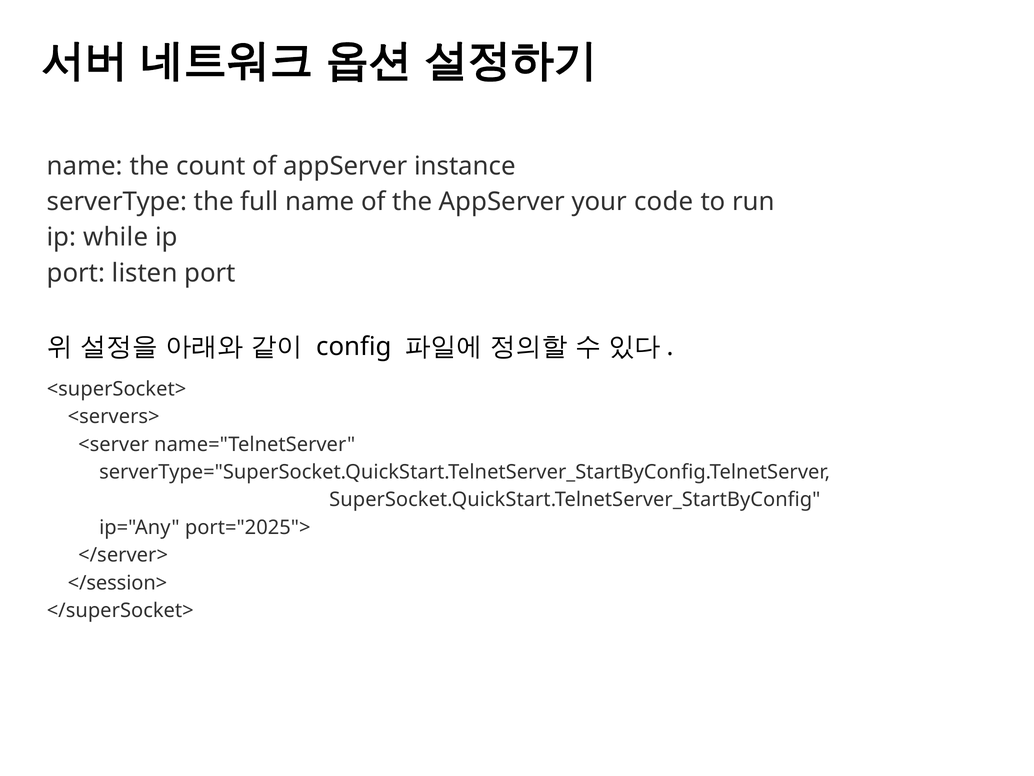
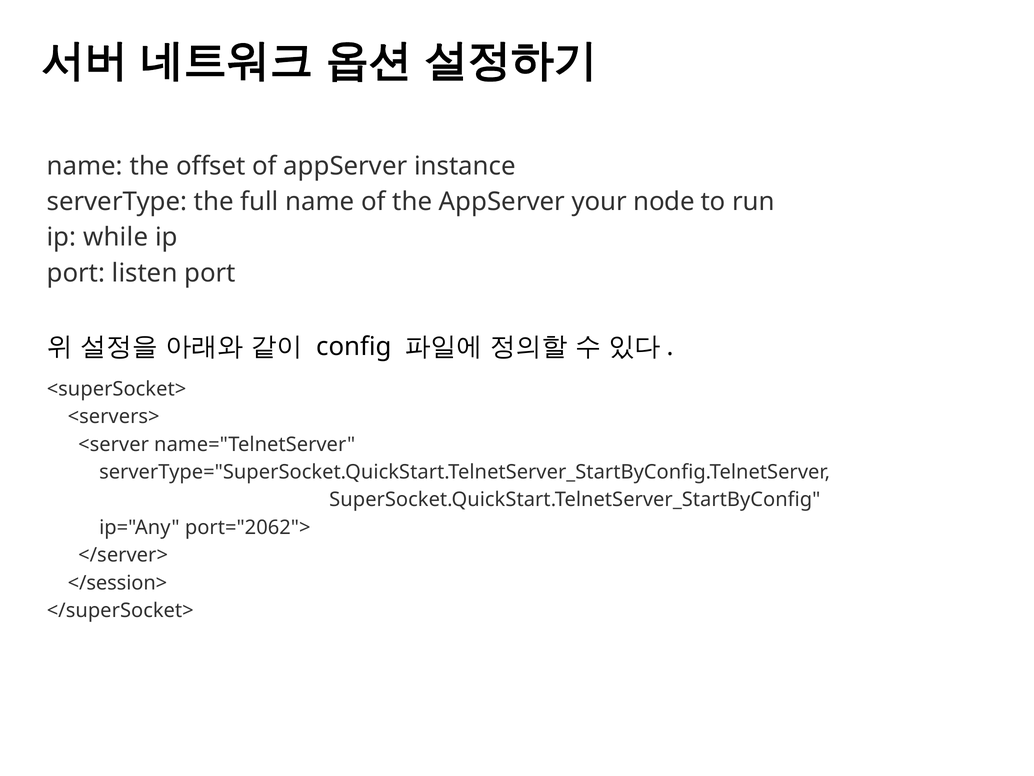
count: count -> offset
code: code -> node
port="2025">: port="2025"> -> port="2062">
